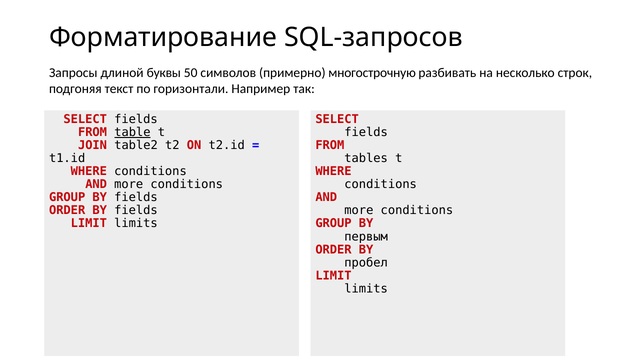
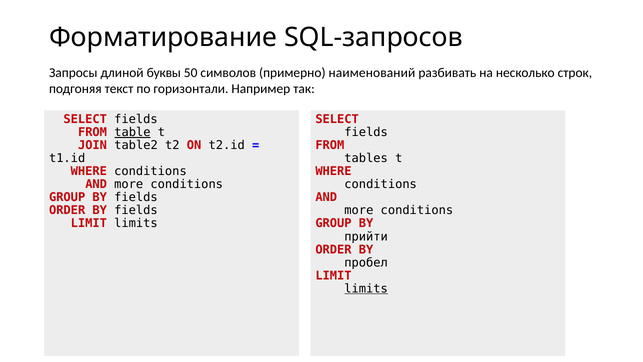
многострочную: многострочную -> наименований
первым: первым -> прийти
limits at (366, 288) underline: none -> present
